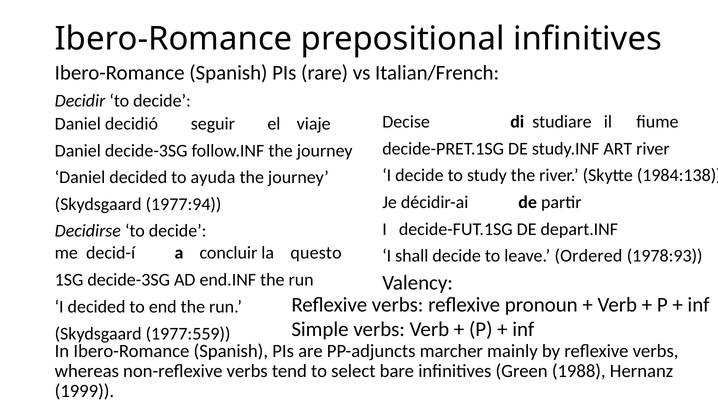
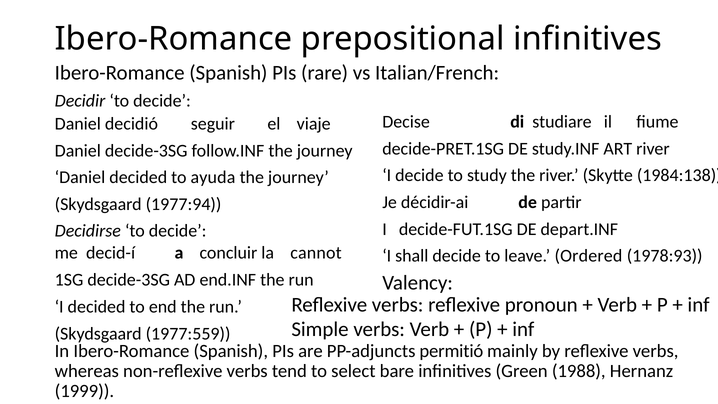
questo: questo -> cannot
marcher: marcher -> permitió
